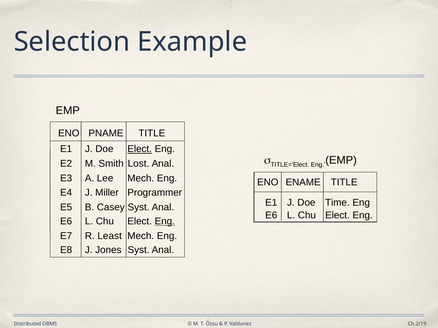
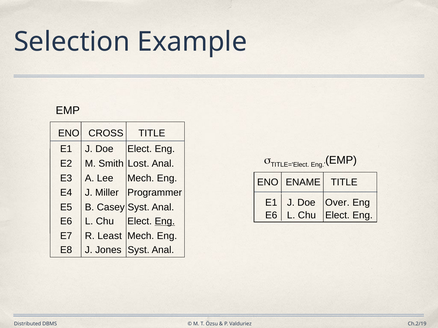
PNAME: PNAME -> CROSS
Elect at (140, 149) underline: present -> none
Time: Time -> Over
